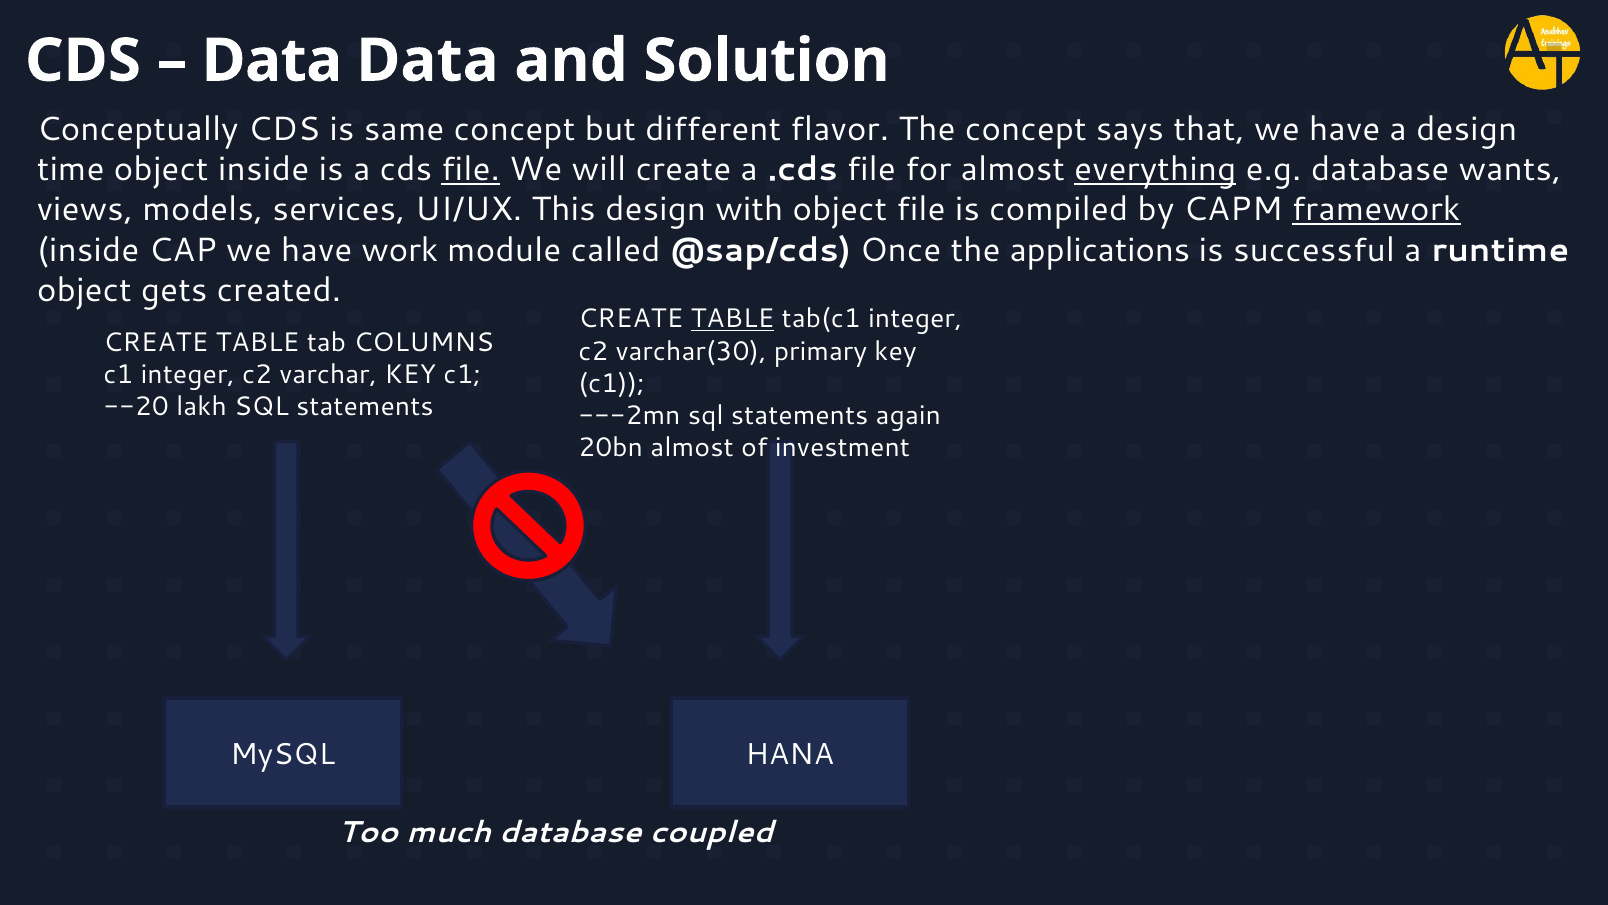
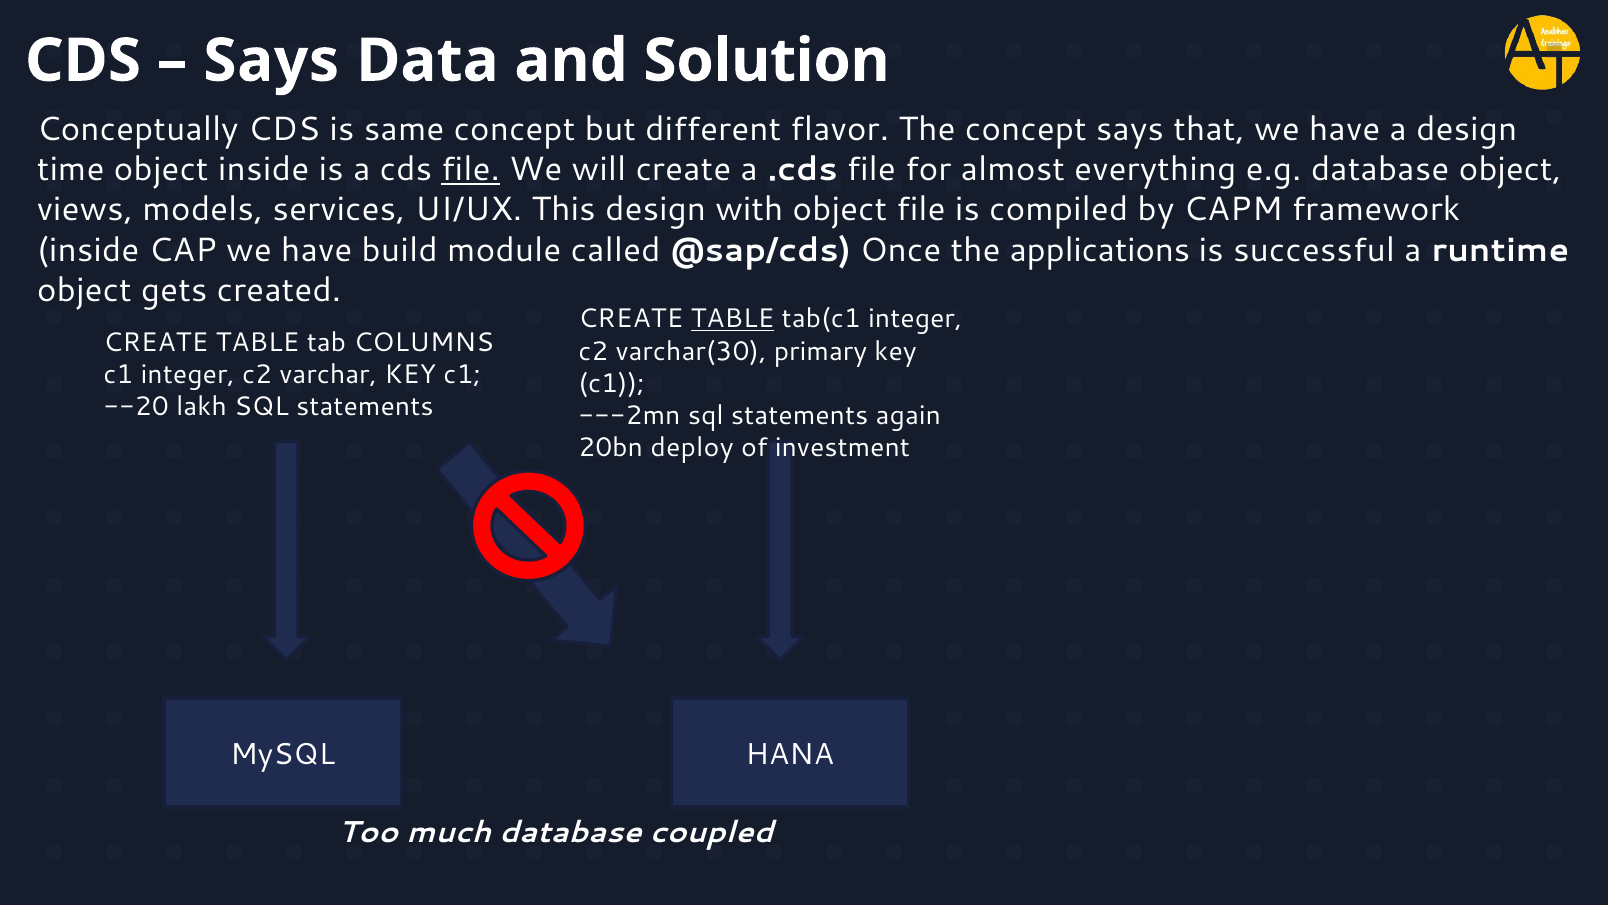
Data at (272, 61): Data -> Says
everything underline: present -> none
database wants: wants -> object
framework underline: present -> none
work: work -> build
20bn almost: almost -> deploy
